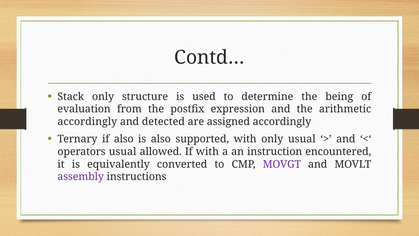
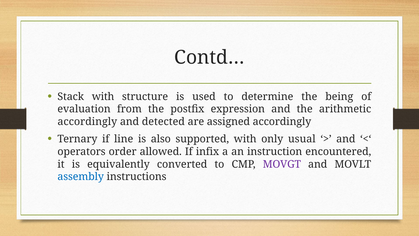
Stack only: only -> with
if also: also -> line
operators usual: usual -> order
If with: with -> infix
assembly colour: purple -> blue
